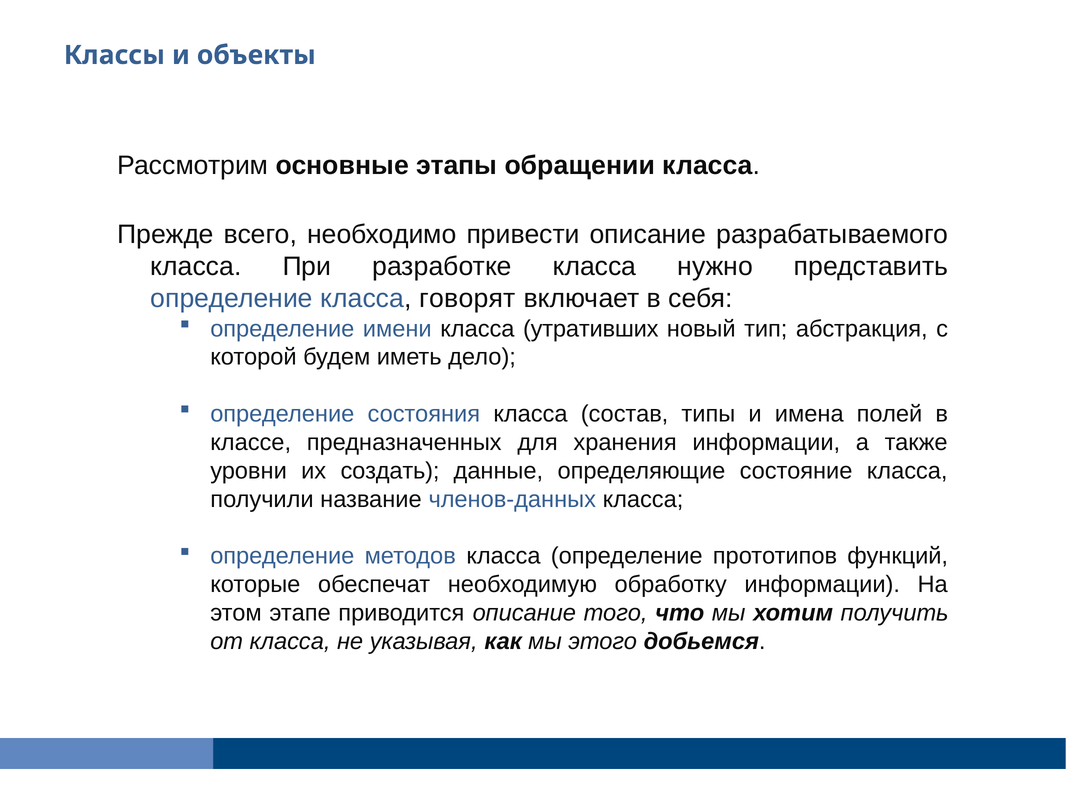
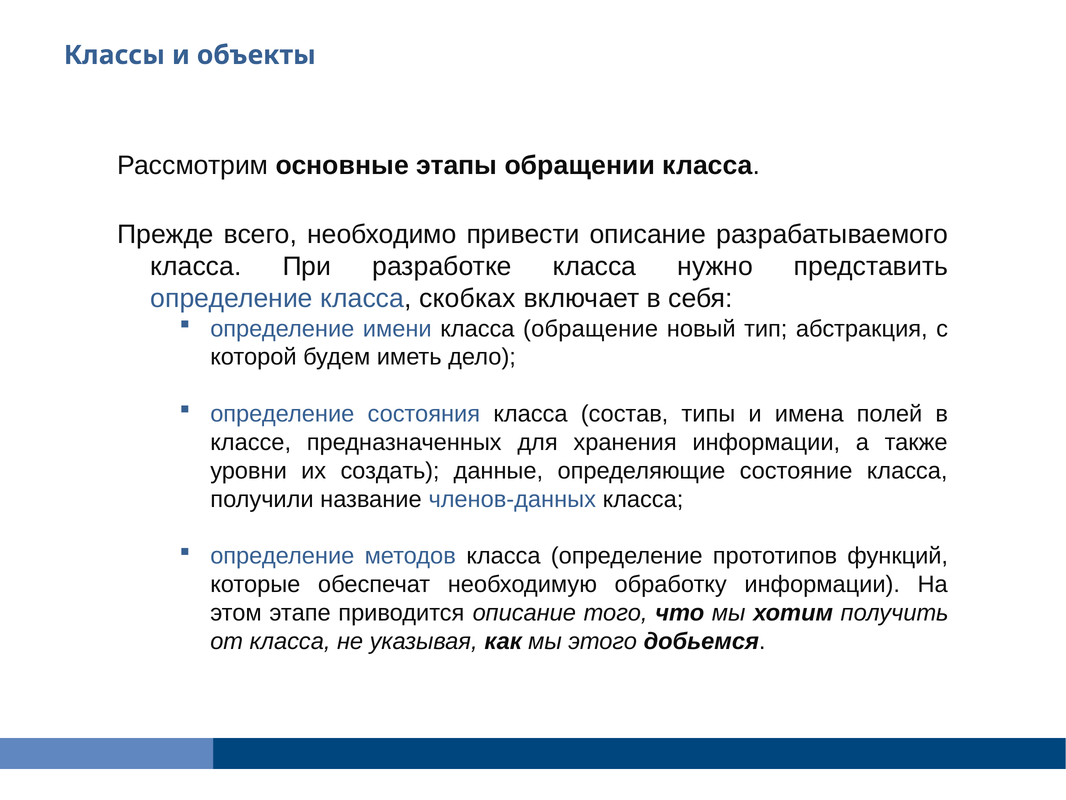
говорят: говорят -> скобках
утративших: утративших -> обращение
